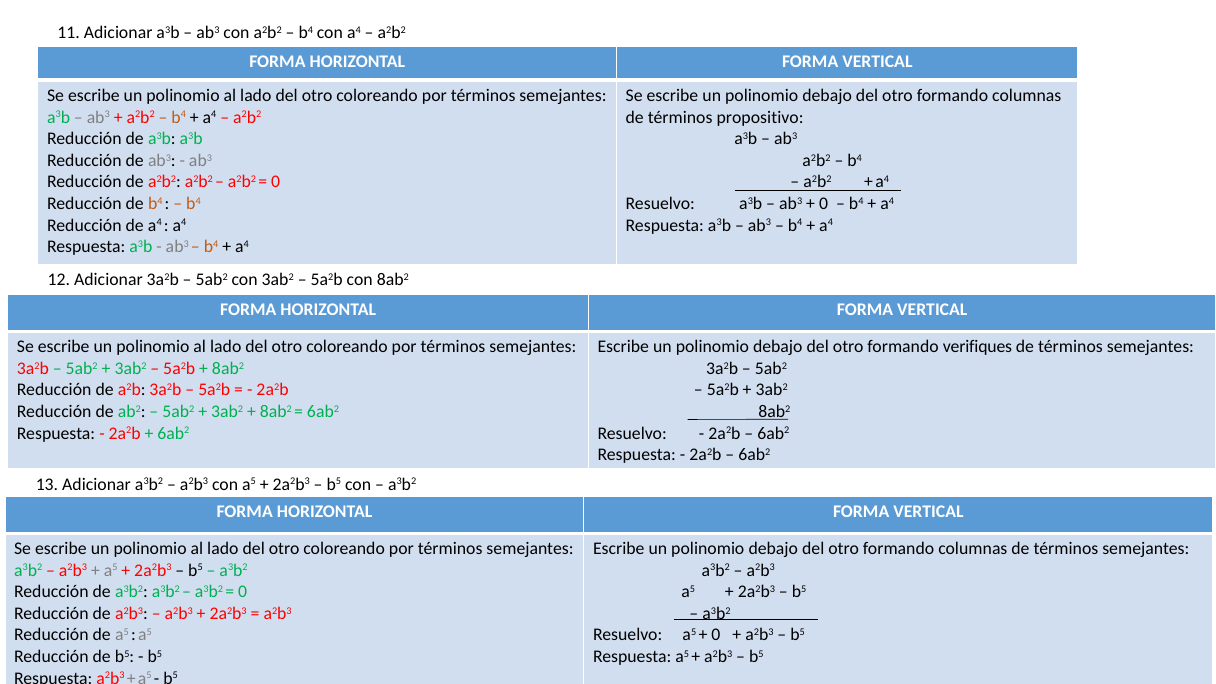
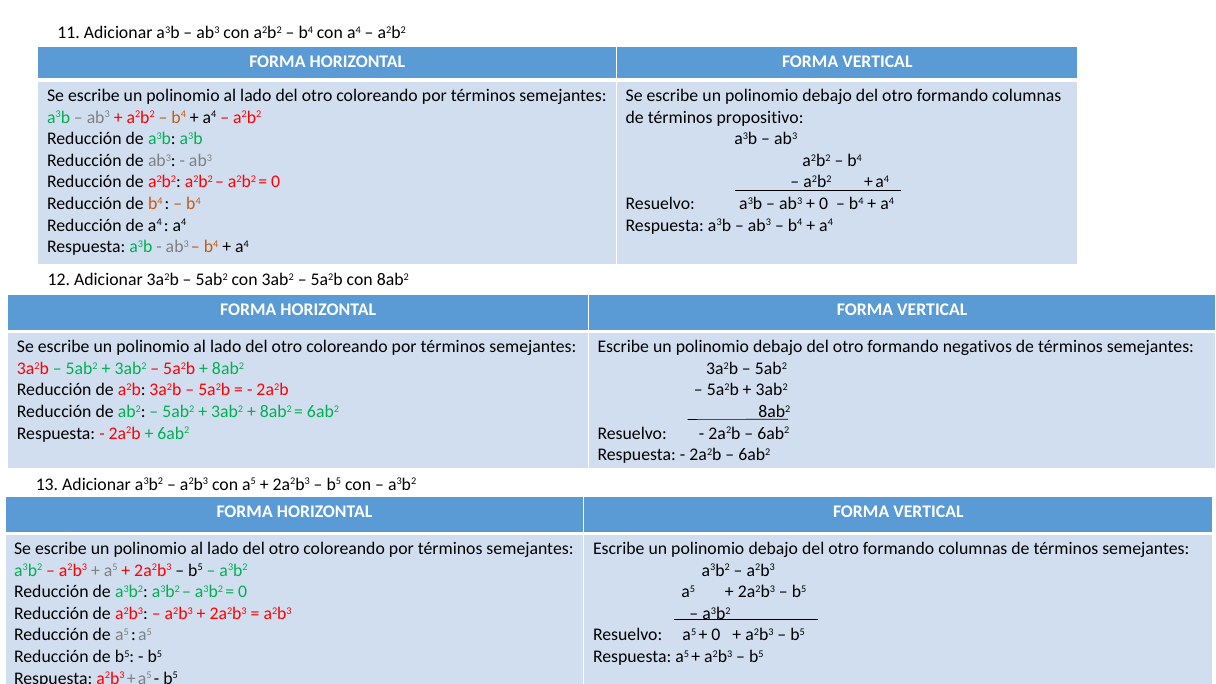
verifiques: verifiques -> negativos
